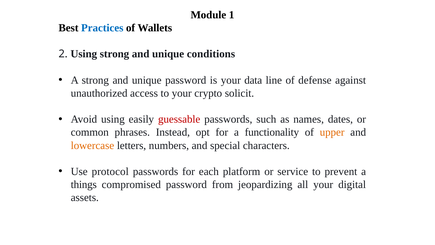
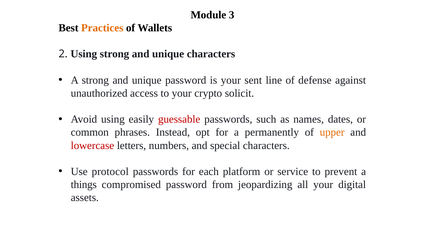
1: 1 -> 3
Practices colour: blue -> orange
unique conditions: conditions -> characters
data: data -> sent
functionality: functionality -> permanently
lowercase colour: orange -> red
